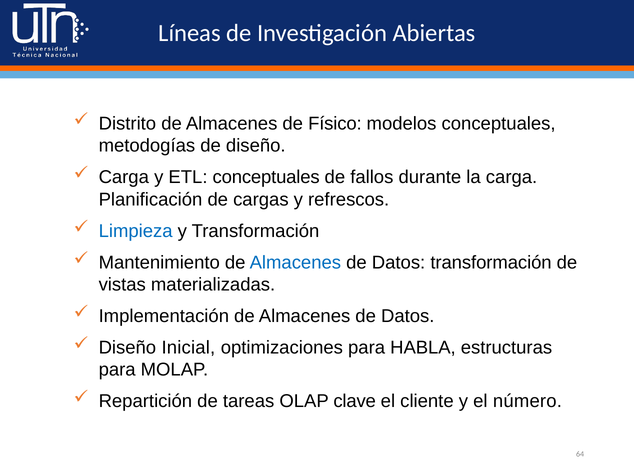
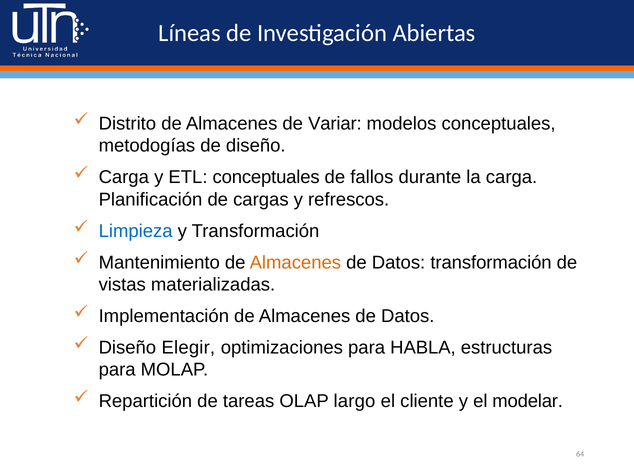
Físico: Físico -> Variar
Almacenes at (295, 262) colour: blue -> orange
Inicial: Inicial -> Elegir
clave: clave -> largo
número: número -> modelar
